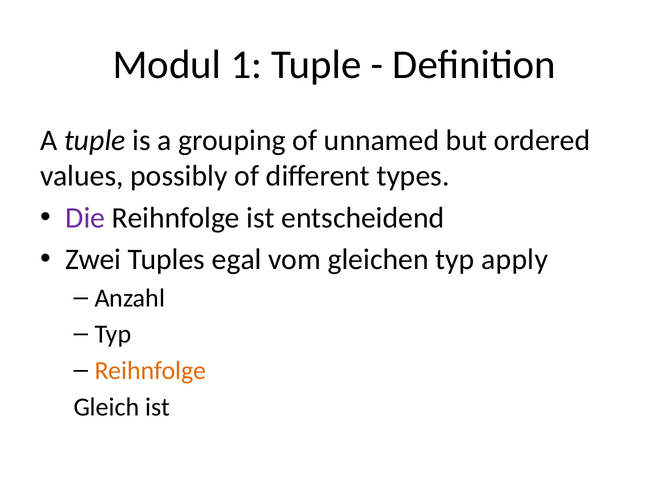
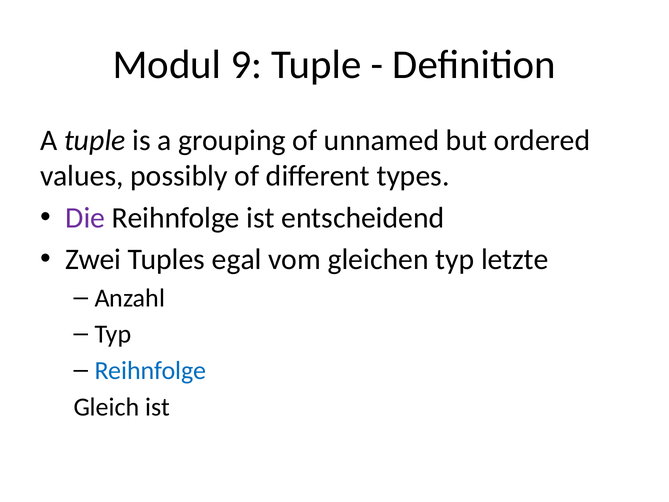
1: 1 -> 9
apply: apply -> letzte
Reihnfolge at (150, 371) colour: orange -> blue
